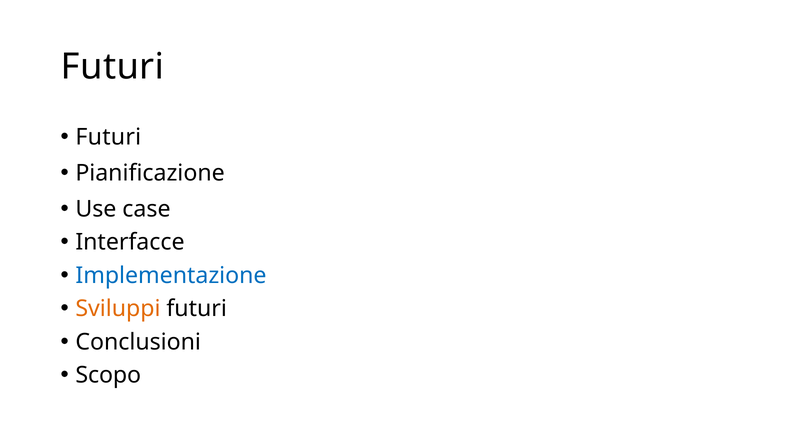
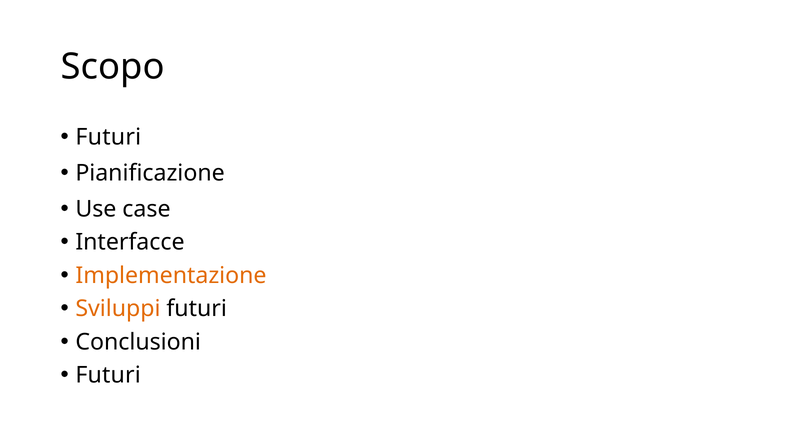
Futuri at (113, 67): Futuri -> Scopo
Implementazione colour: blue -> orange
Scopo at (108, 376): Scopo -> Futuri
